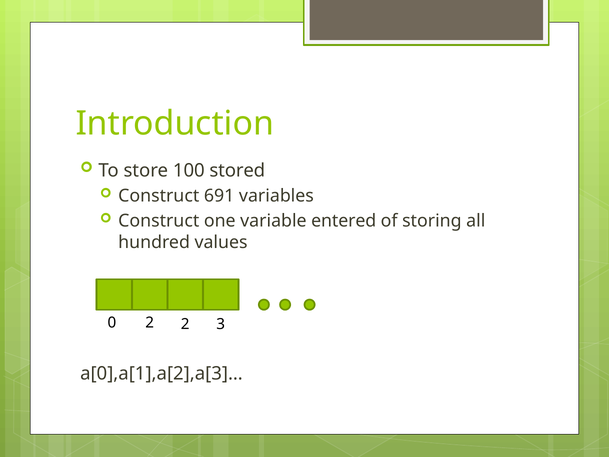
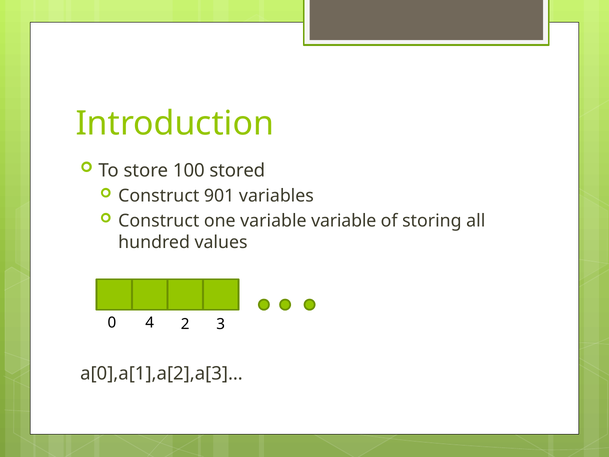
691: 691 -> 901
variable entered: entered -> variable
0 2: 2 -> 4
